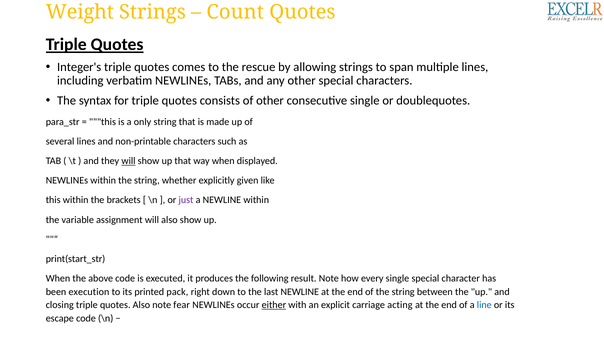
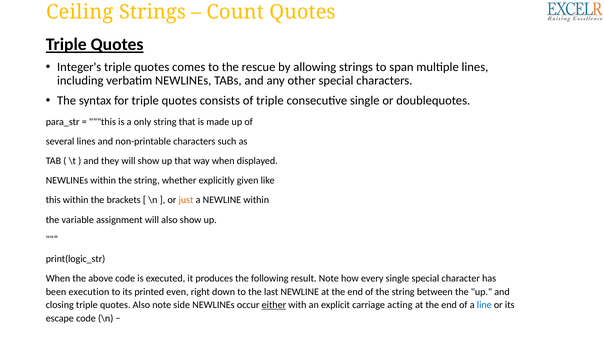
Weight: Weight -> Ceiling
of other: other -> triple
will at (128, 161) underline: present -> none
just colour: purple -> orange
print(start_str: print(start_str -> print(logic_str
pack: pack -> even
fear: fear -> side
